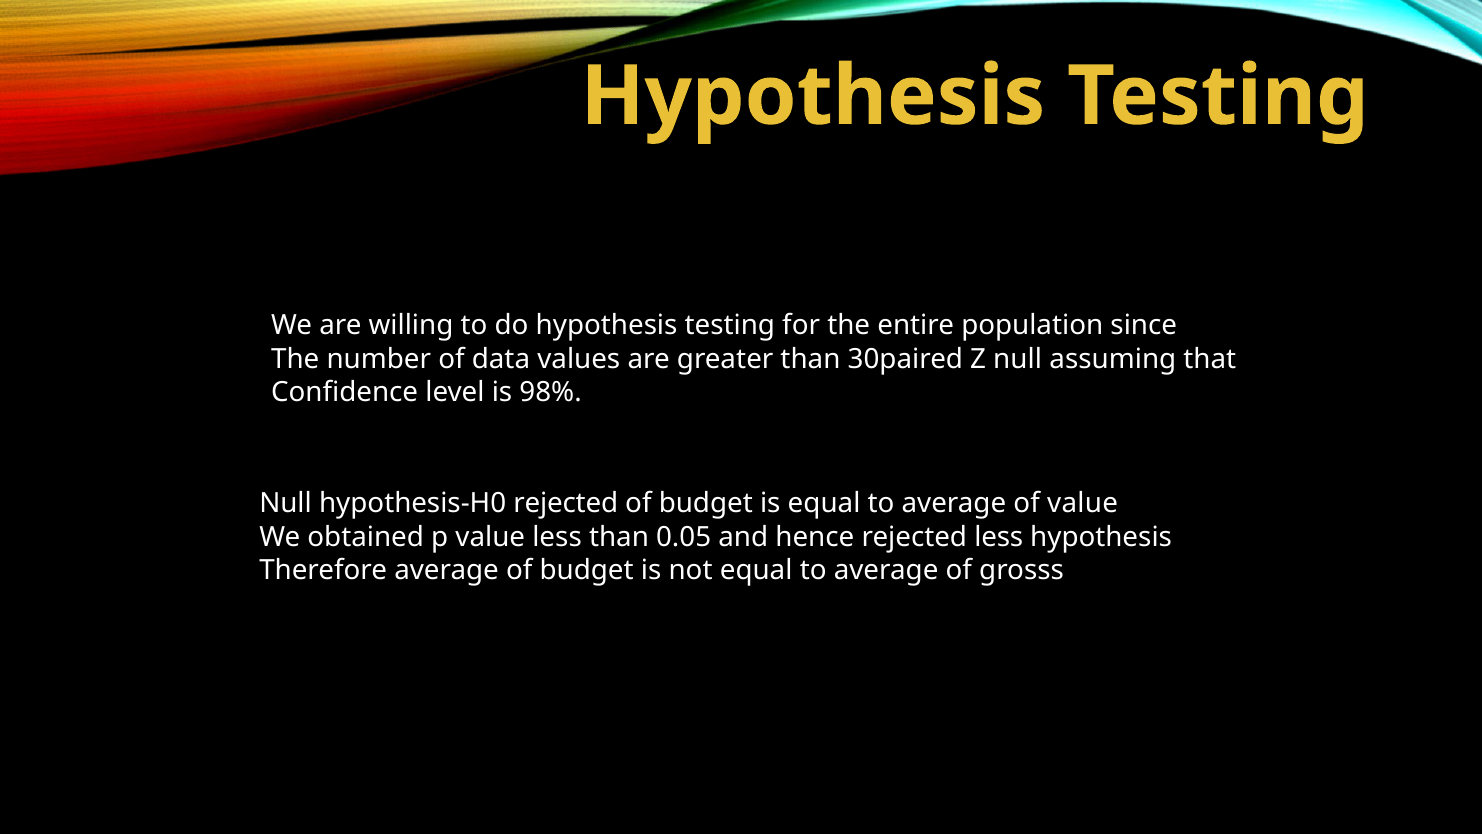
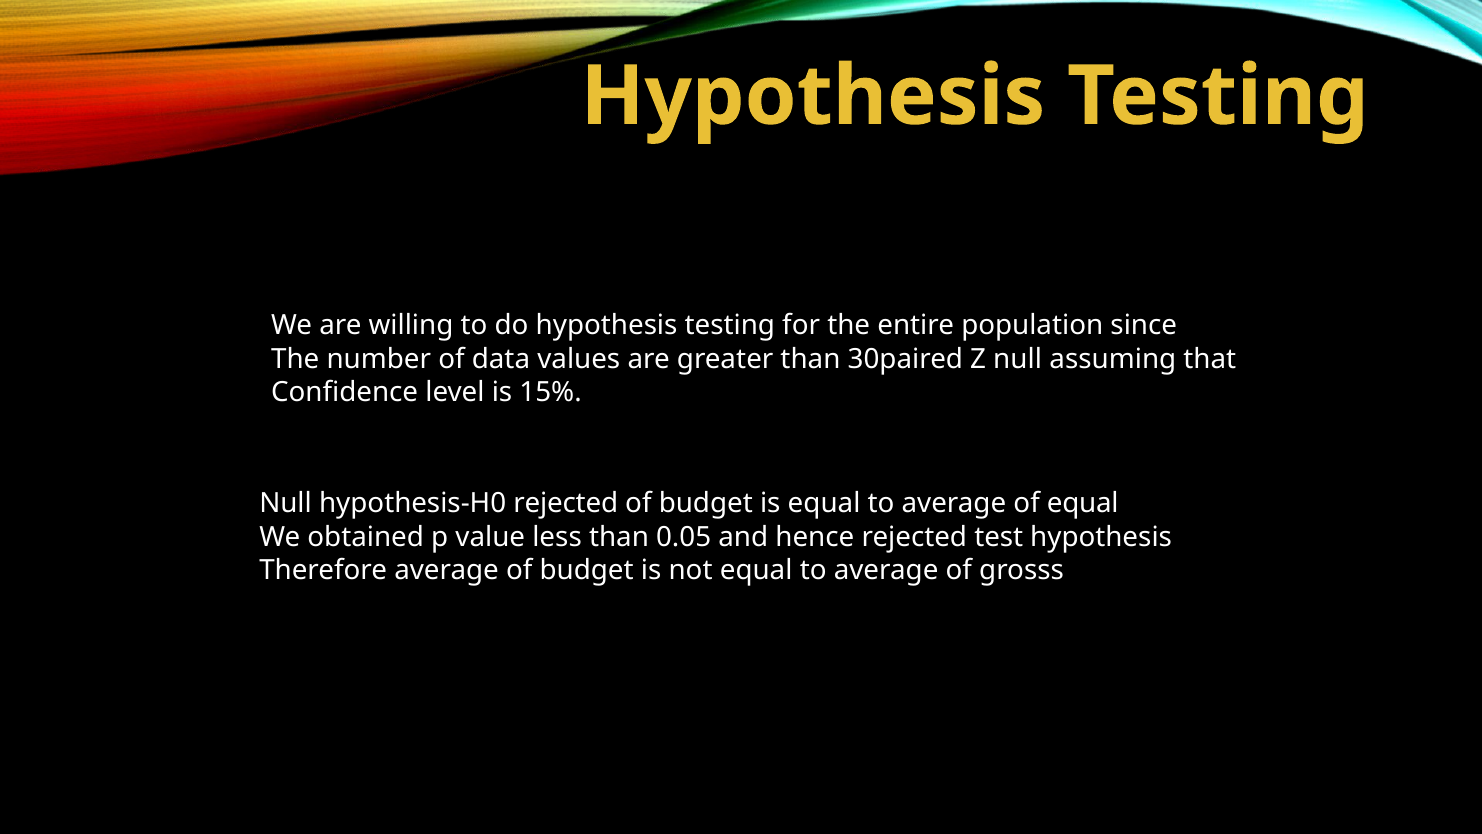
98%: 98% -> 15%
of value: value -> equal
rejected less: less -> test
